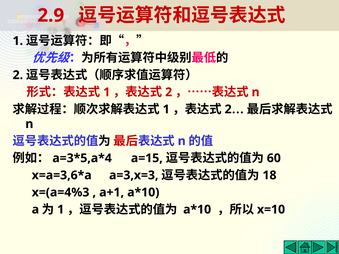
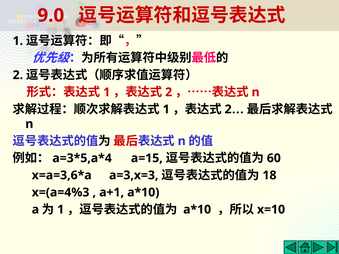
2.9: 2.9 -> 9.0
